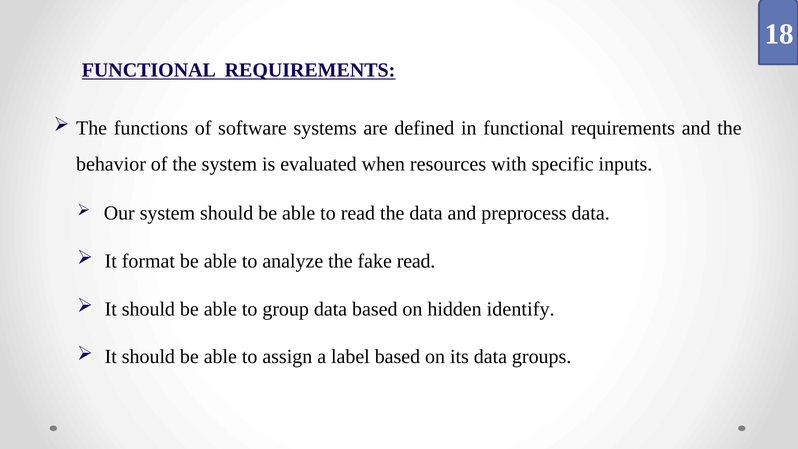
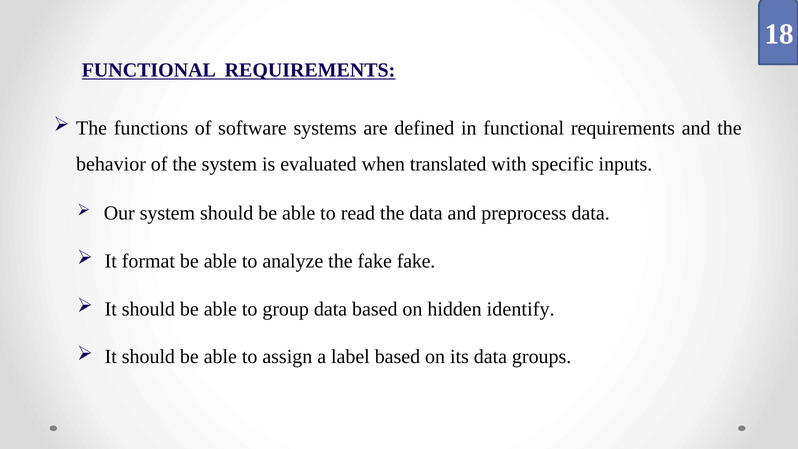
resources: resources -> translated
fake read: read -> fake
